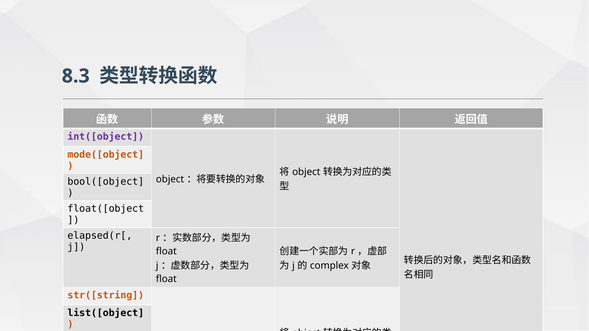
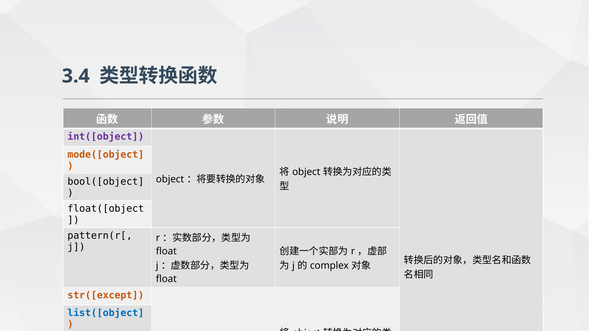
8.3: 8.3 -> 3.4
elapsed(r[: elapsed(r[ -> pattern(r[
str([string: str([string -> str([except
list([object colour: black -> blue
